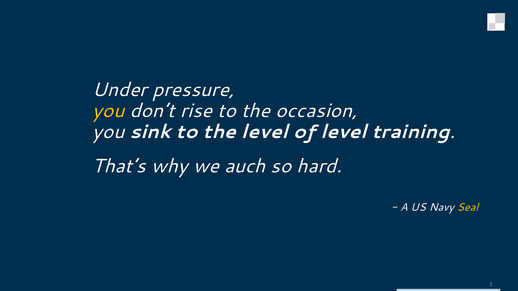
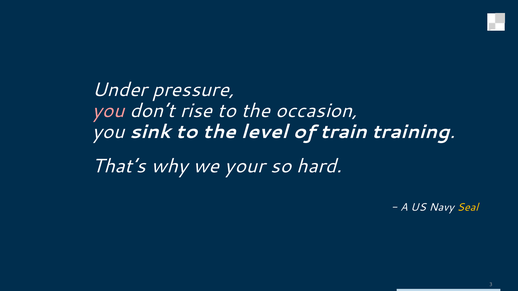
you at (108, 111) colour: yellow -> pink
of level: level -> train
auch: auch -> your
